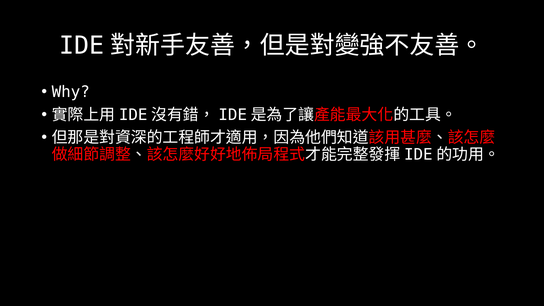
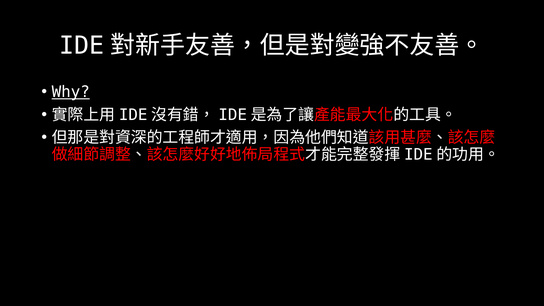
Why underline: none -> present
